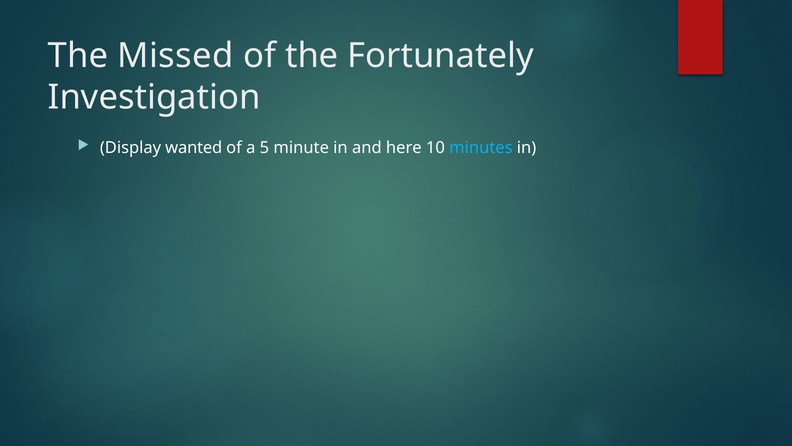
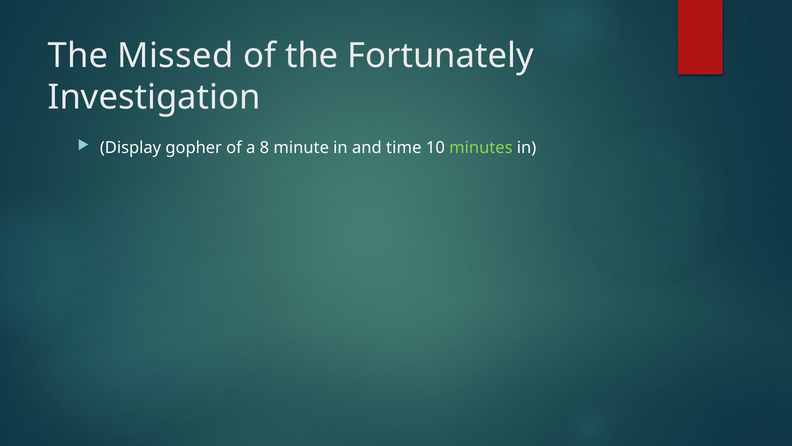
wanted: wanted -> gopher
5: 5 -> 8
here: here -> time
minutes colour: light blue -> light green
